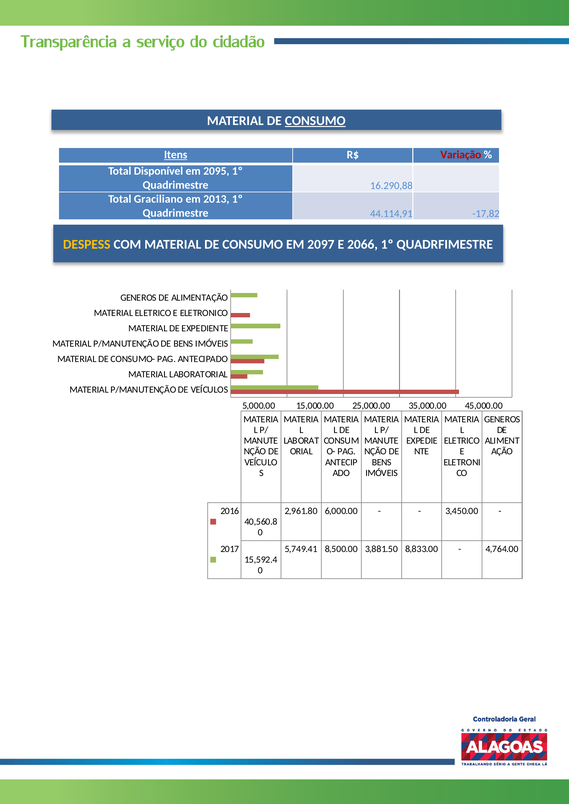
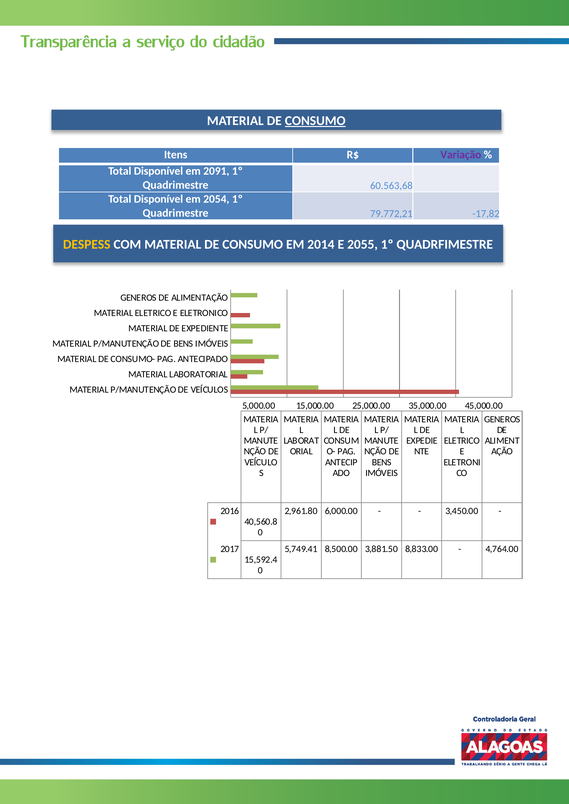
Itens underline: present -> none
Variação colour: red -> purple
2095: 2095 -> 2091
16.290,88: 16.290,88 -> 60.563,68
Graciliano at (158, 199): Graciliano -> Disponível
2013: 2013 -> 2054
44.114,91: 44.114,91 -> 79.772,21
2097: 2097 -> 2014
2066: 2066 -> 2055
